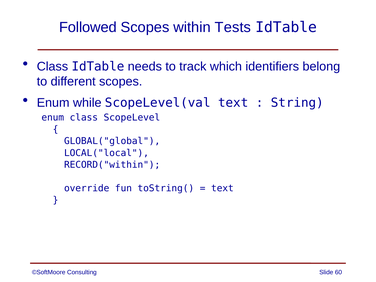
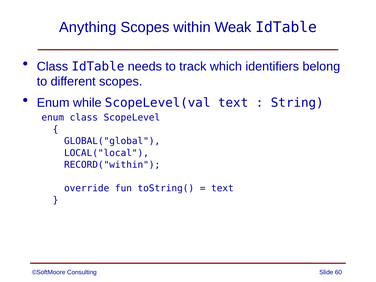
Followed: Followed -> Anything
Tests: Tests -> Weak
